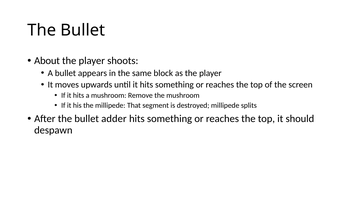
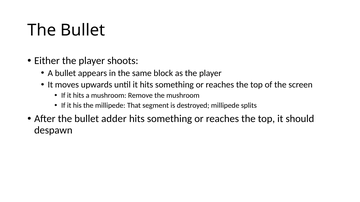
About: About -> Either
